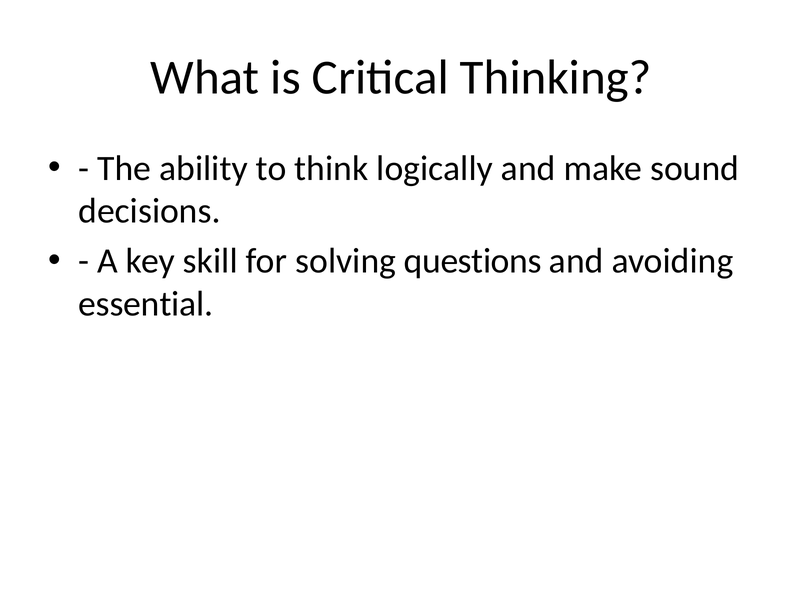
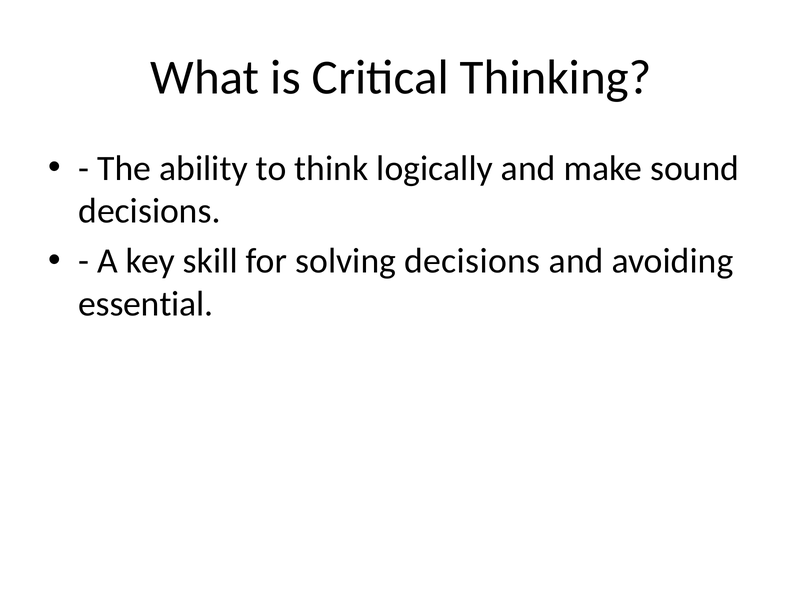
solving questions: questions -> decisions
